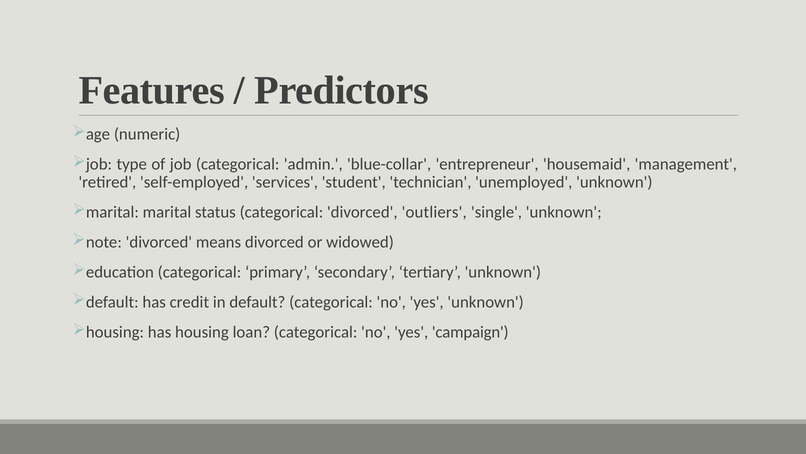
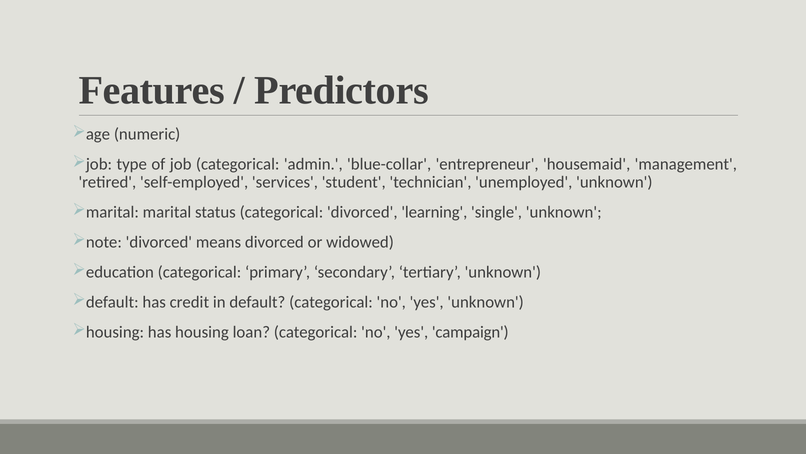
outliers: outliers -> learning
